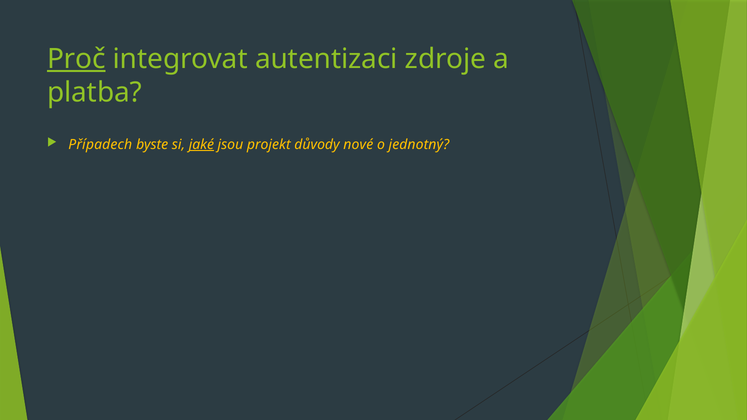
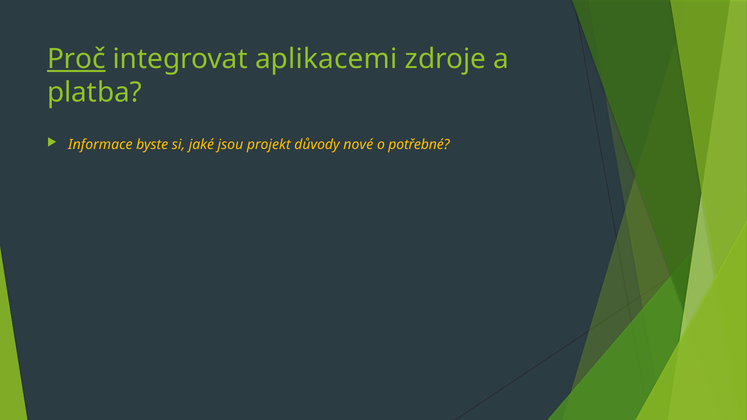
autentizaci: autentizaci -> aplikacemi
Případech: Případech -> Informace
jaké underline: present -> none
jednotný: jednotný -> potřebné
